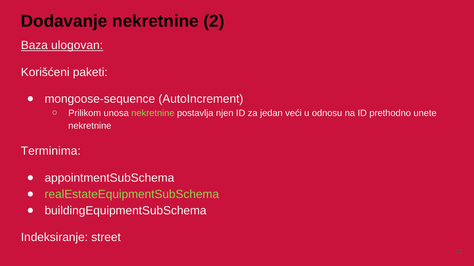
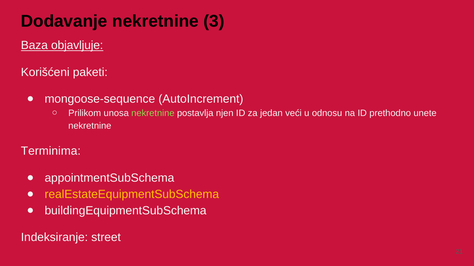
2: 2 -> 3
ulogovan: ulogovan -> objavljuje
realEstateEquipmentSubSchema colour: light green -> yellow
